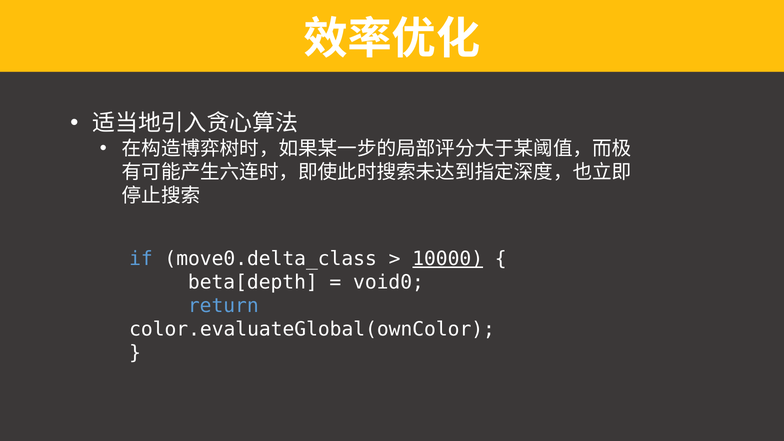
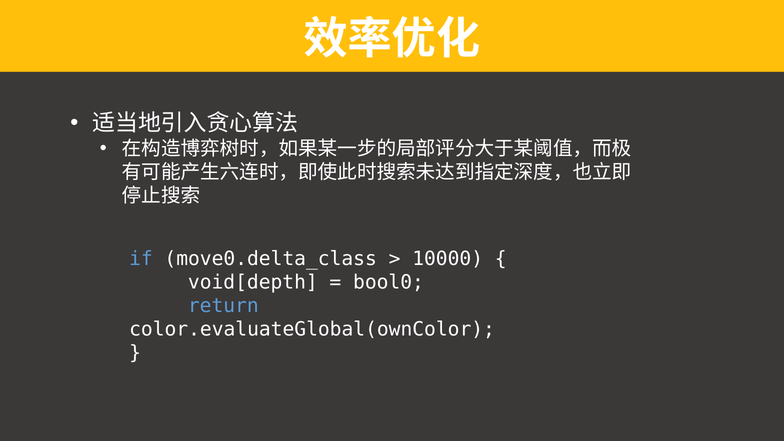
10000 underline: present -> none
beta[depth: beta[depth -> void[depth
void0: void0 -> bool0
